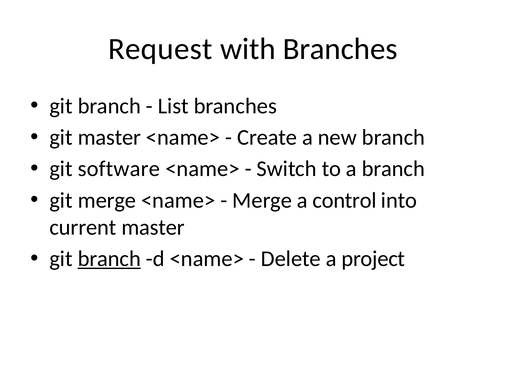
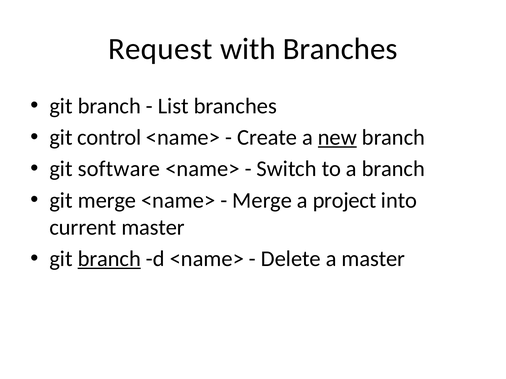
git master: master -> control
new underline: none -> present
control: control -> project
a project: project -> master
